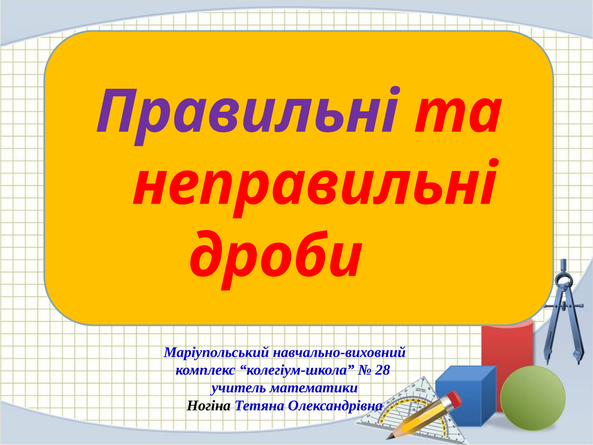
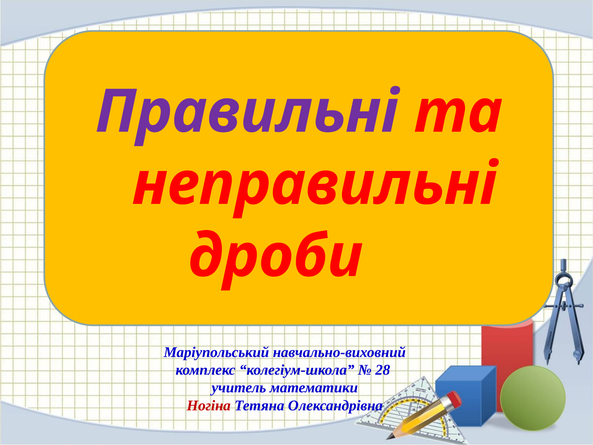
Ногіна colour: black -> red
